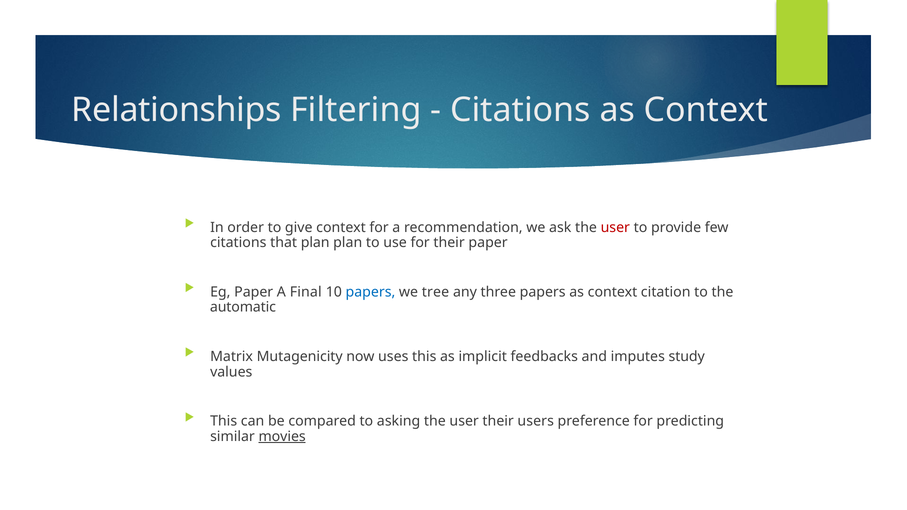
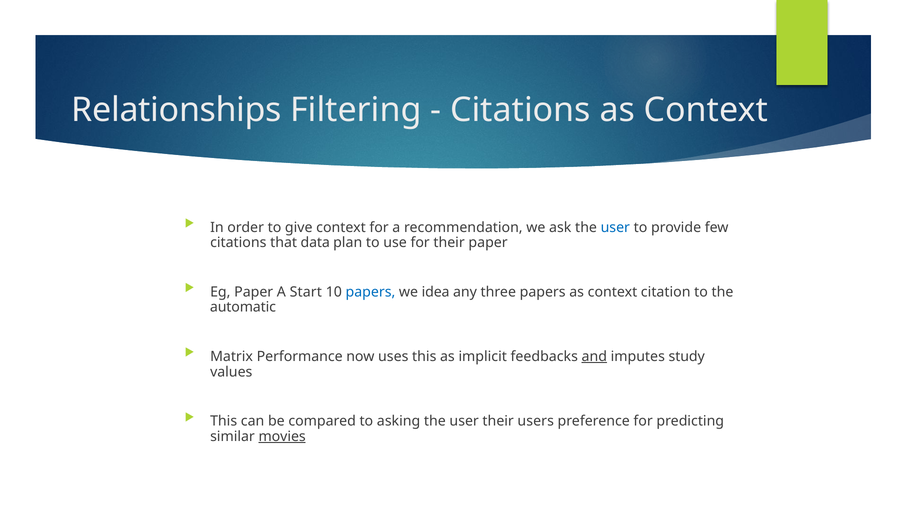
user at (615, 227) colour: red -> blue
that plan: plan -> data
Final: Final -> Start
tree: tree -> idea
Mutagenicity: Mutagenicity -> Performance
and underline: none -> present
